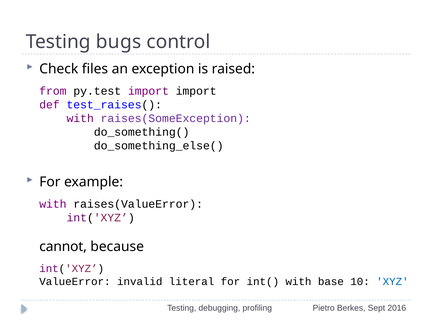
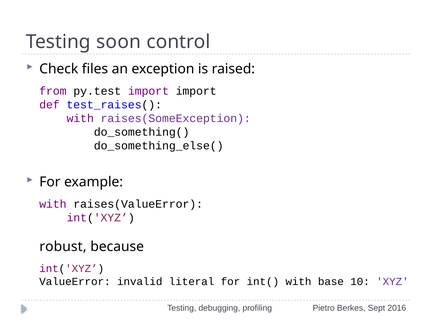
bugs: bugs -> soon
cannot: cannot -> robust
XYZ colour: blue -> purple
